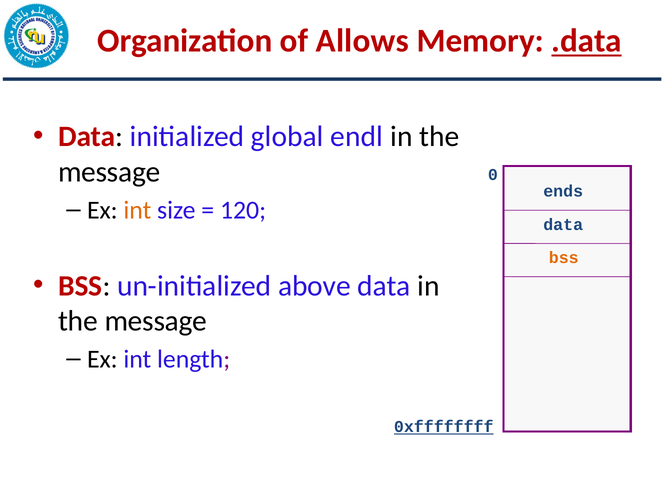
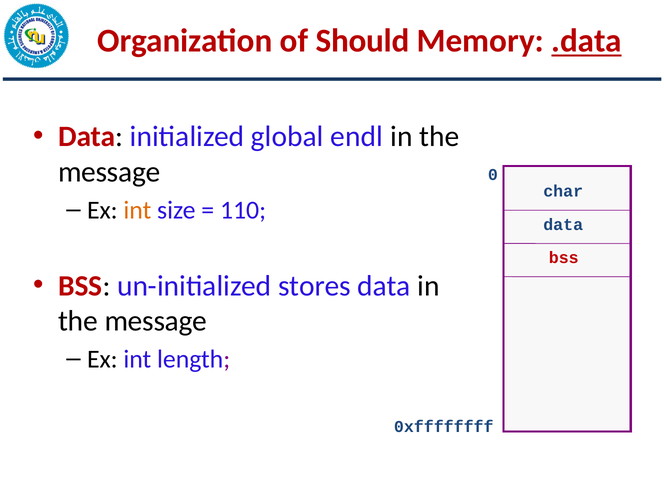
Allows: Allows -> Should
ends: ends -> char
120: 120 -> 110
bss at (564, 258) colour: orange -> red
above: above -> stores
0xffffffff underline: present -> none
